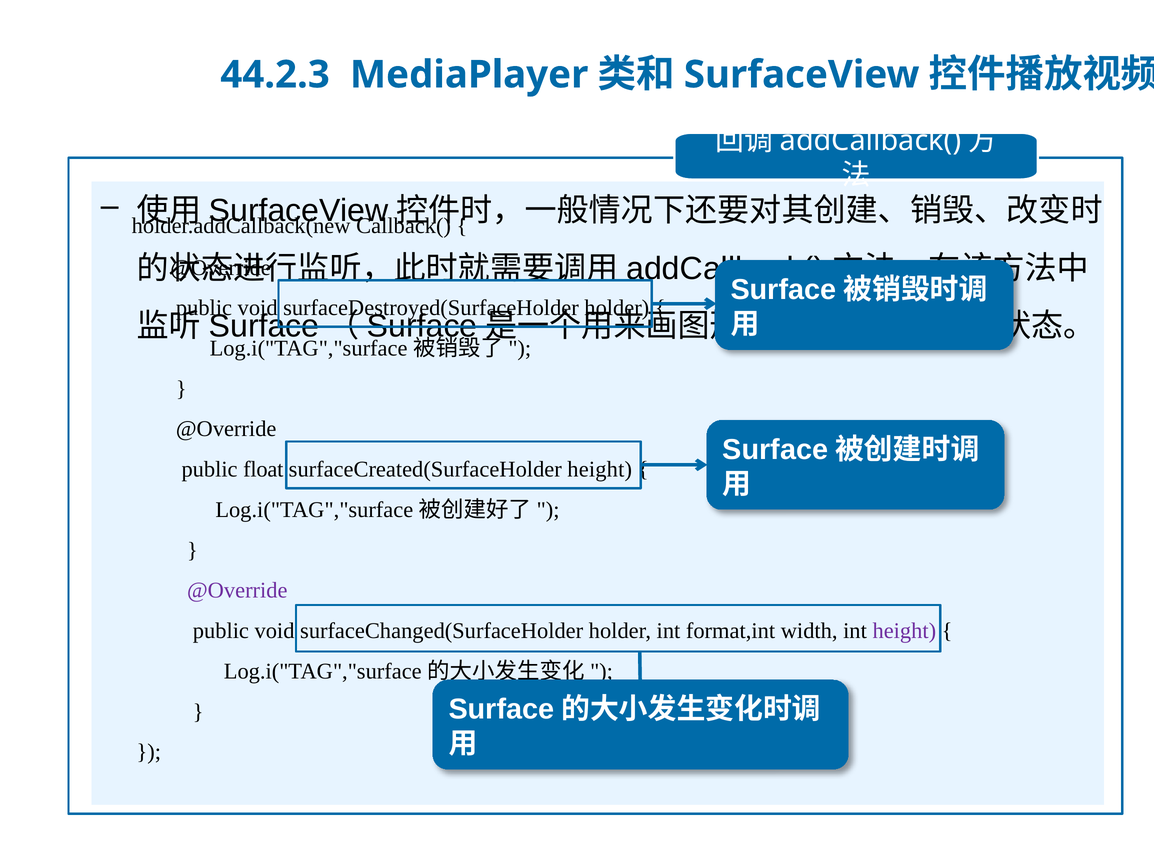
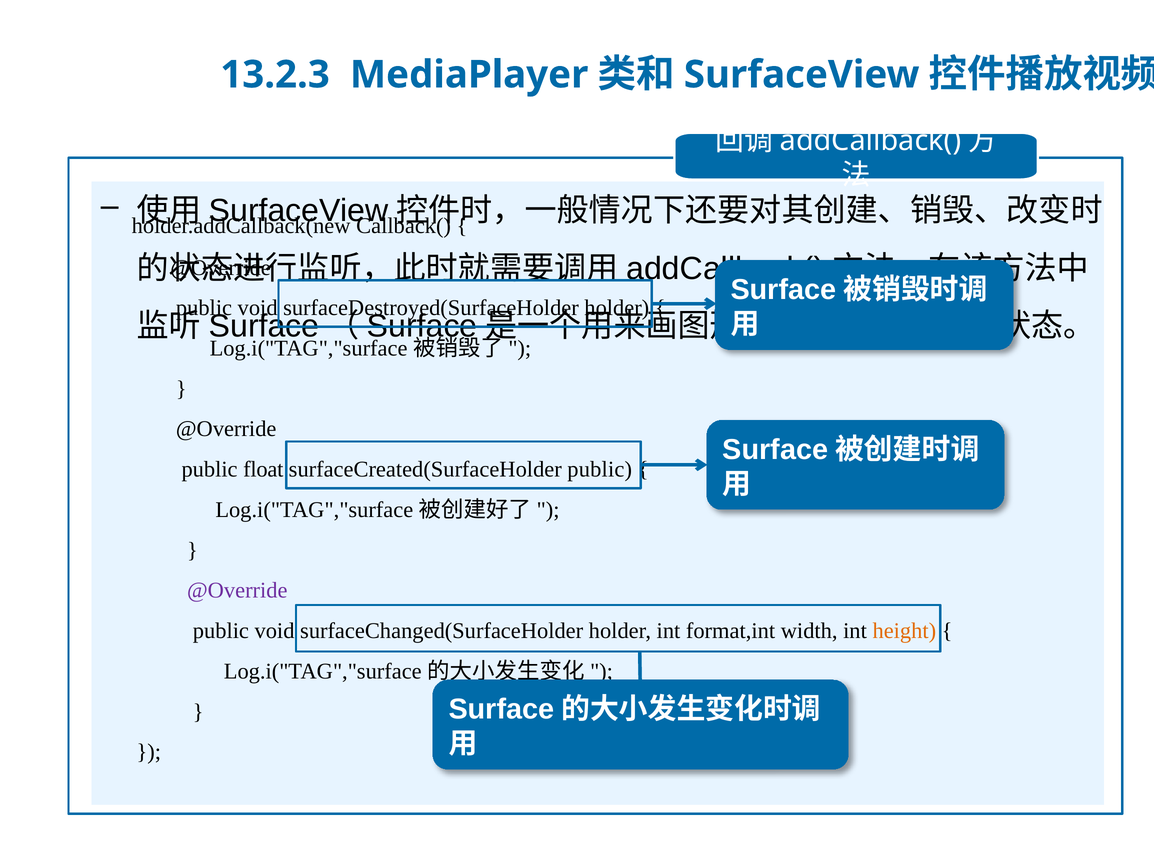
44.2.3: 44.2.3 -> 13.2.3
surfaceCreated(SurfaceHolder height: height -> public
height at (904, 631) colour: purple -> orange
